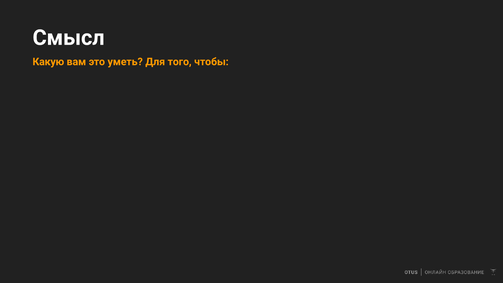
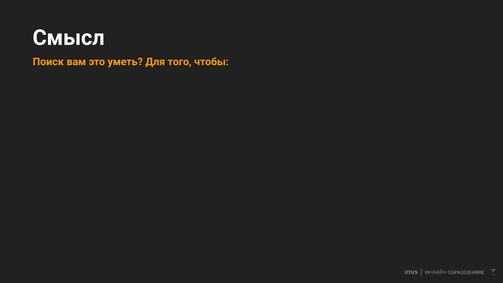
Какую: Какую -> Поиск
